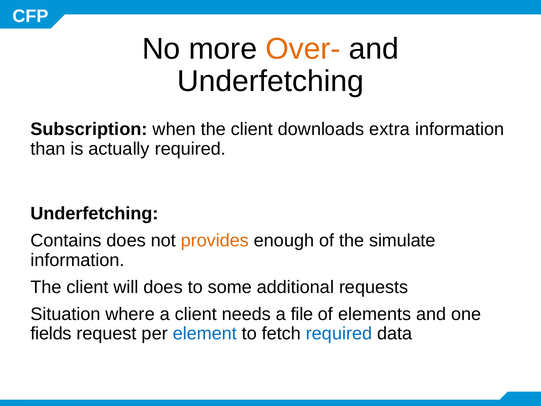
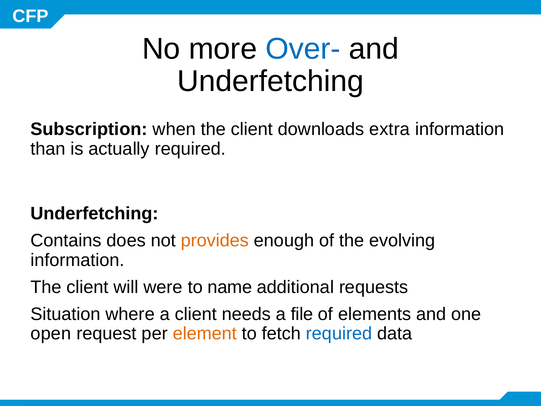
Over- colour: orange -> blue
simulate: simulate -> evolving
will does: does -> were
some: some -> name
fields: fields -> open
element colour: blue -> orange
